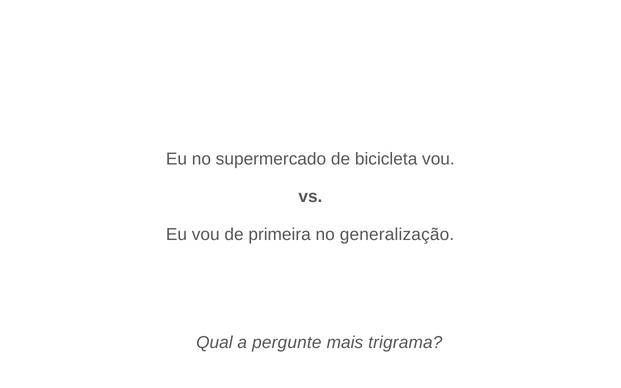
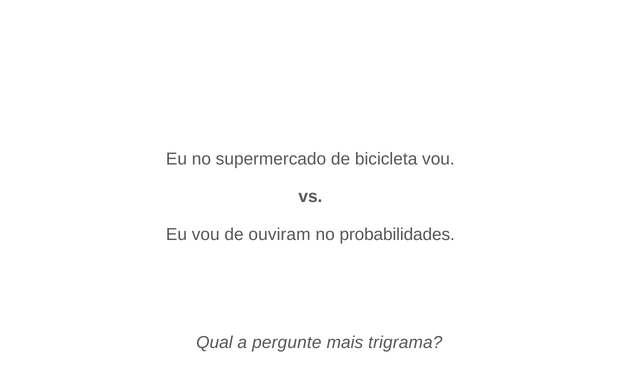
primeira: primeira -> ouviram
generalização: generalização -> probabilidades
